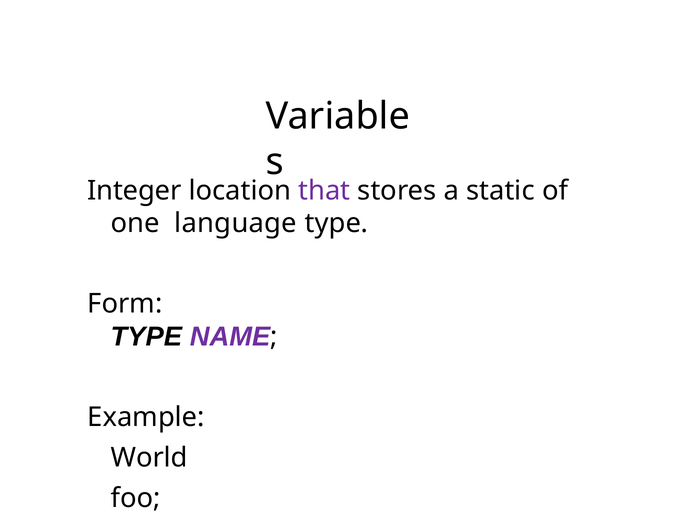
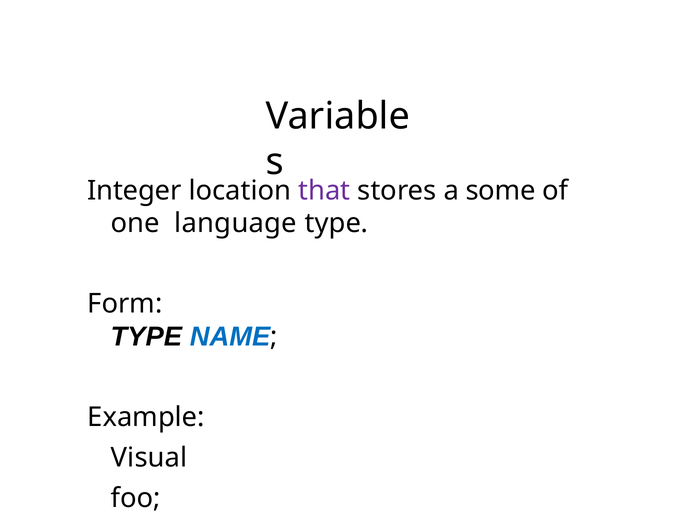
static: static -> some
NAME colour: purple -> blue
World: World -> Visual
